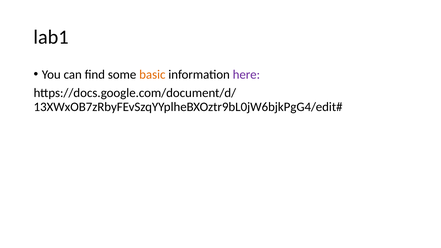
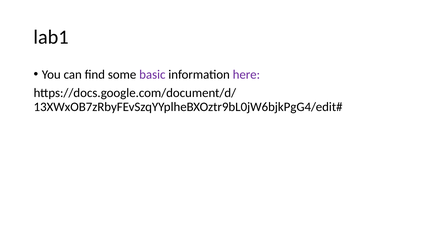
basic colour: orange -> purple
